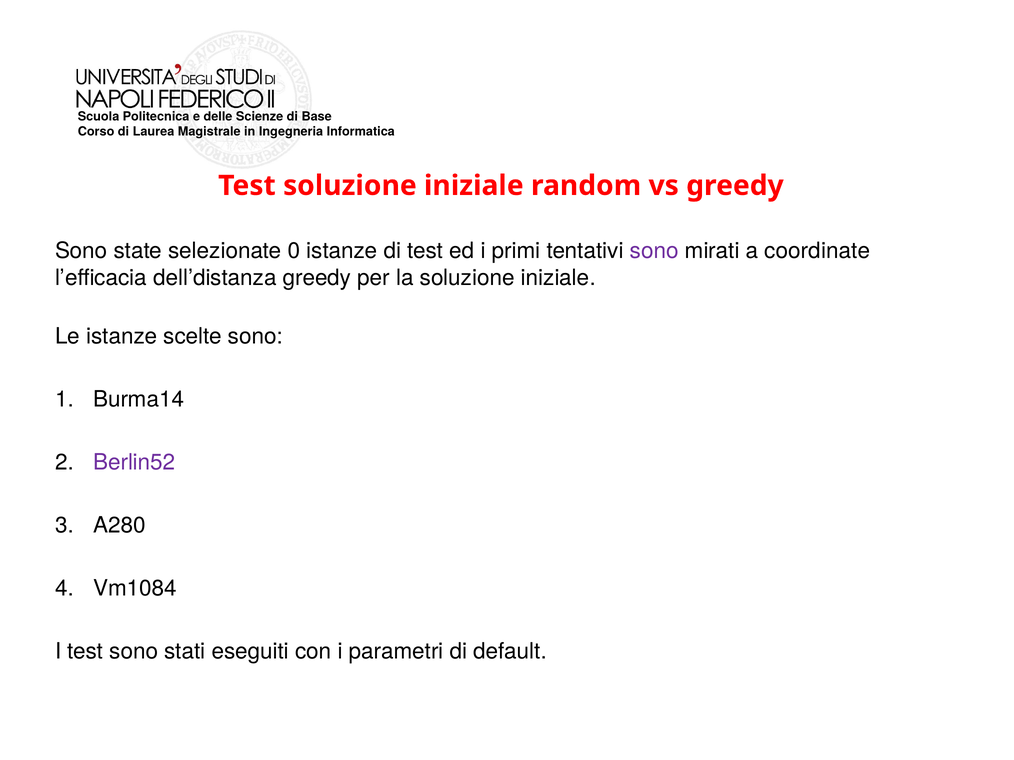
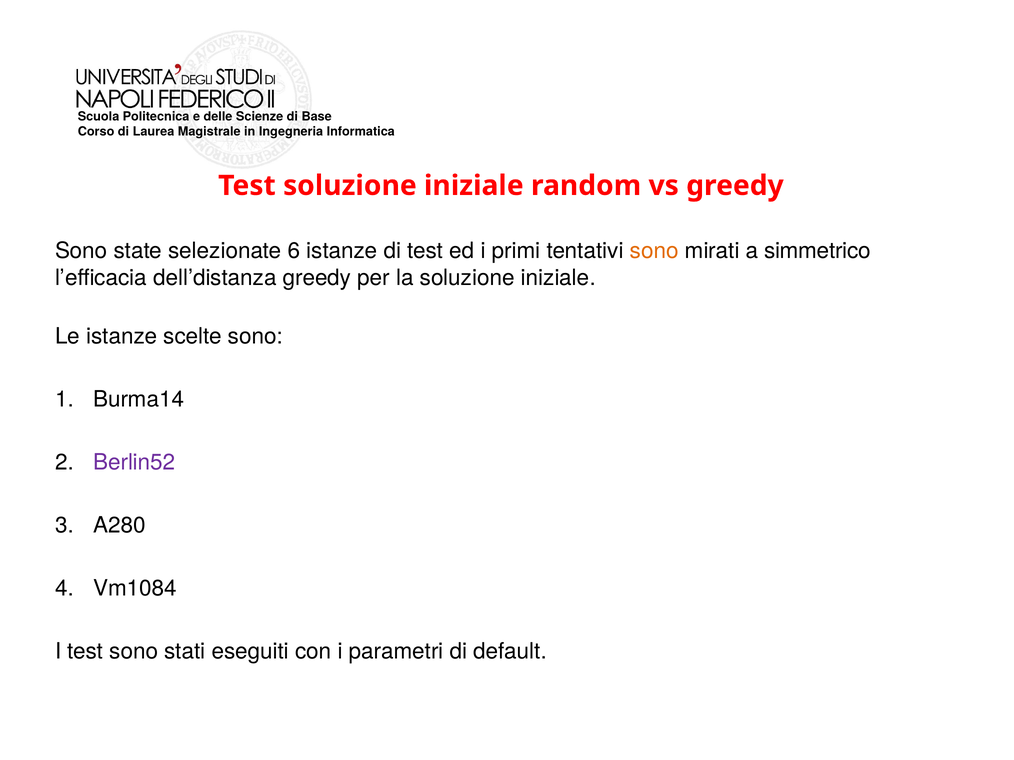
0: 0 -> 6
sono at (654, 251) colour: purple -> orange
coordinate: coordinate -> simmetrico
